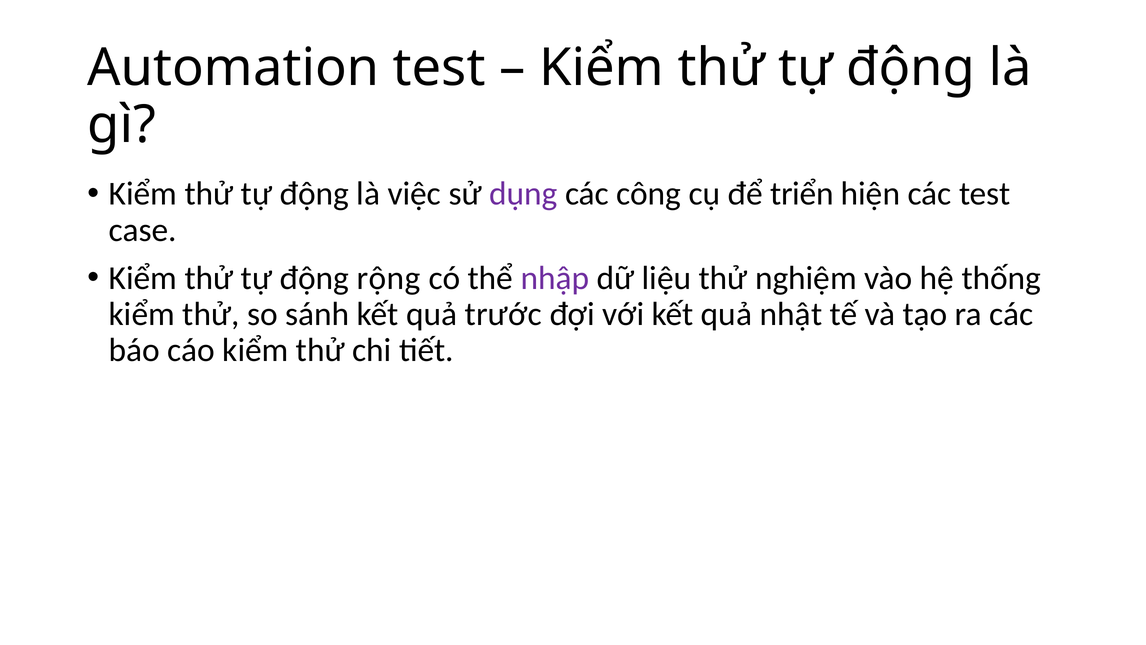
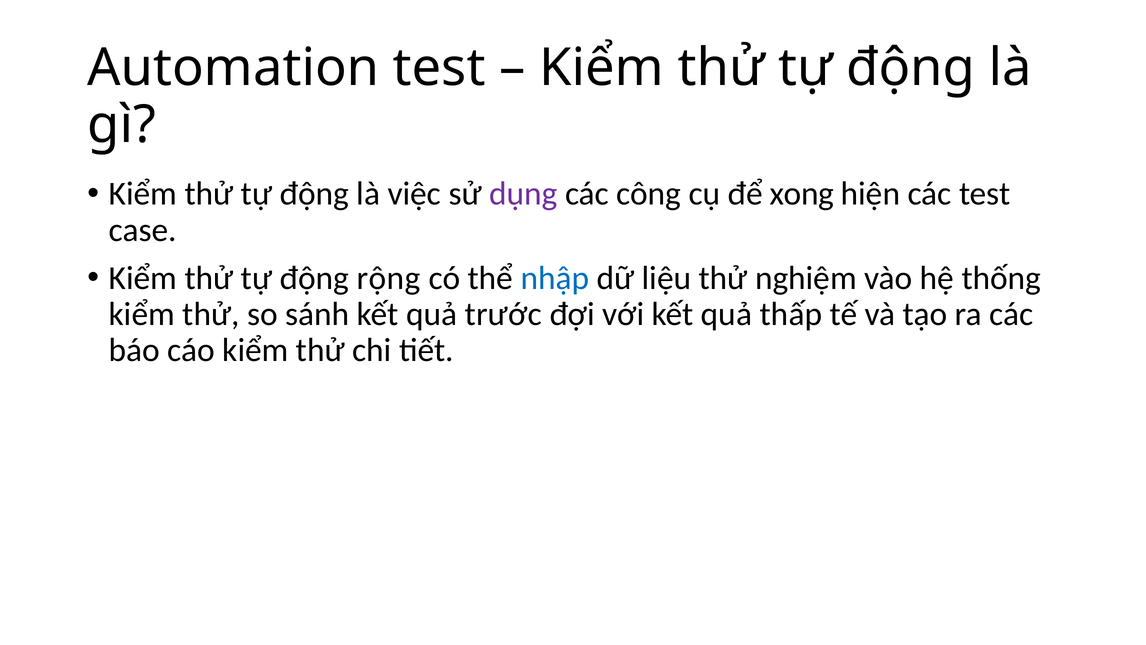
triển: triển -> xong
nhập colour: purple -> blue
nhật: nhật -> thấp
